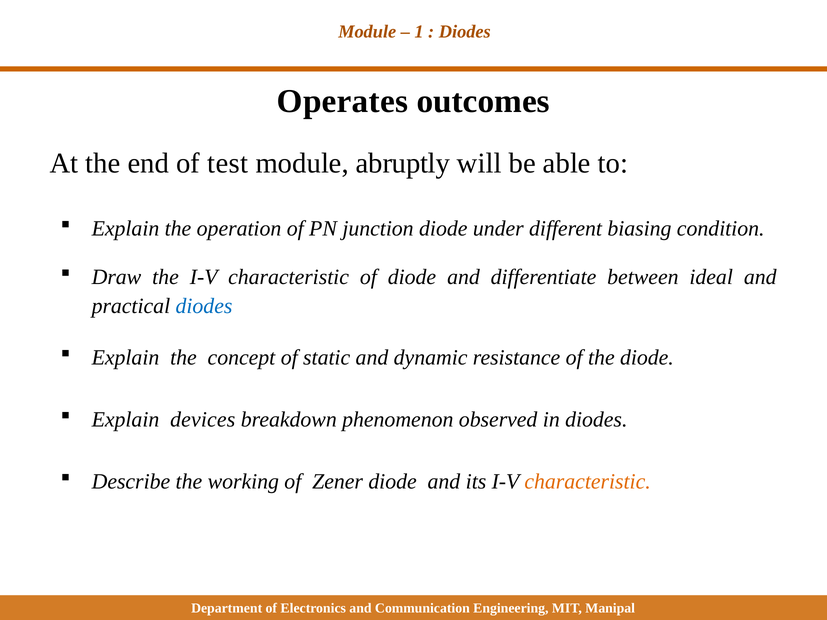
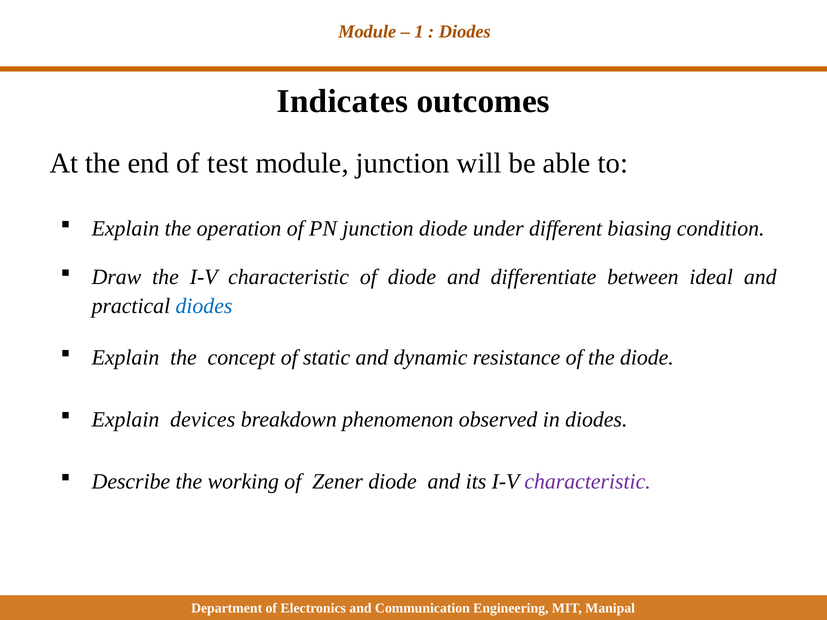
Operates: Operates -> Indicates
module abruptly: abruptly -> junction
characteristic at (588, 482) colour: orange -> purple
